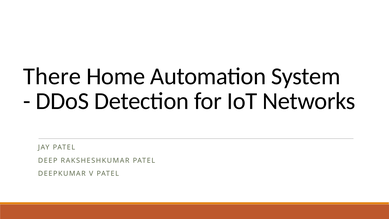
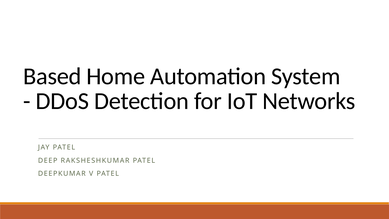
There: There -> Based
